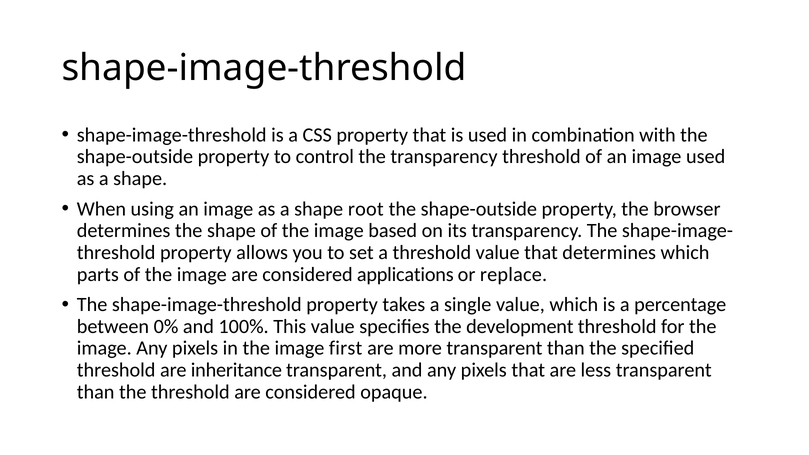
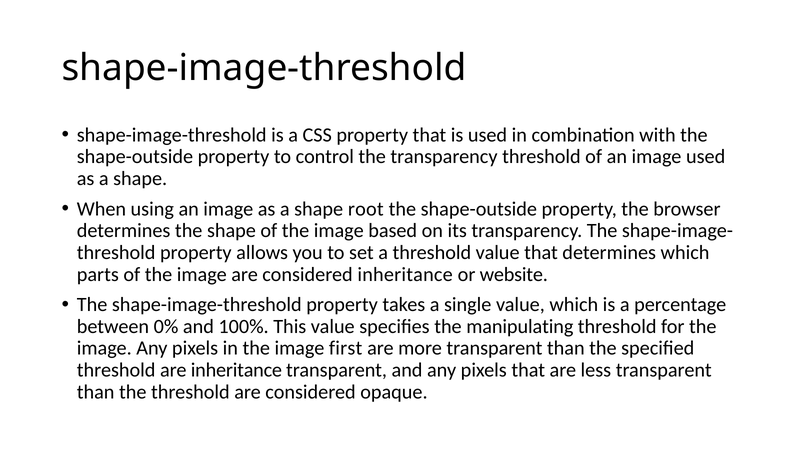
considered applications: applications -> inheritance
replace: replace -> website
development: development -> manipulating
